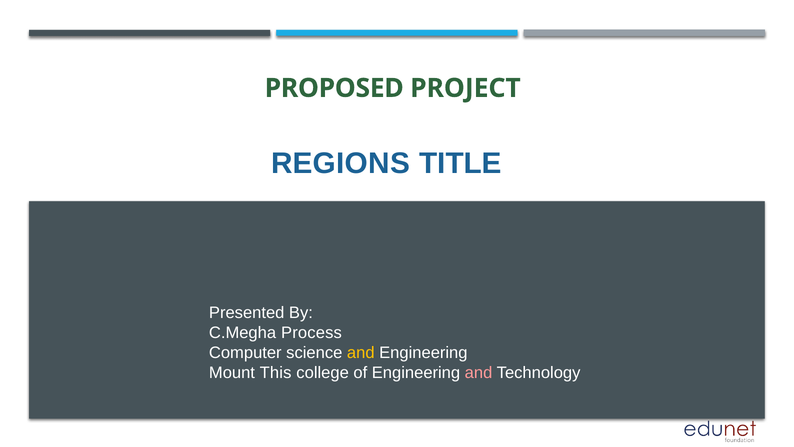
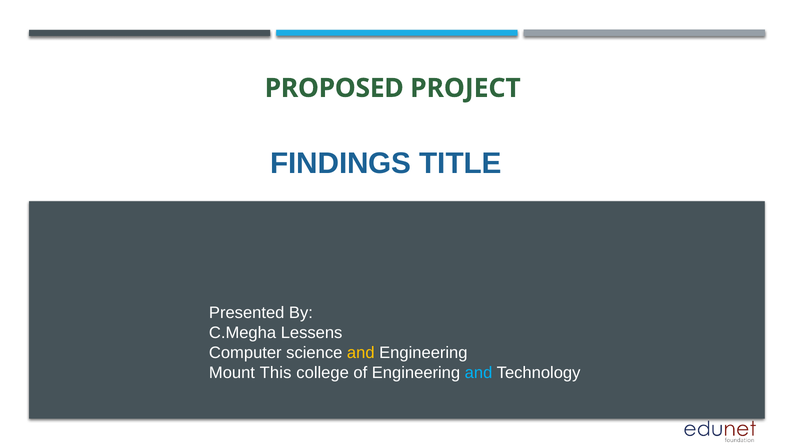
REGIONS: REGIONS -> FINDINGS
Process: Process -> Lessens
and at (479, 372) colour: pink -> light blue
